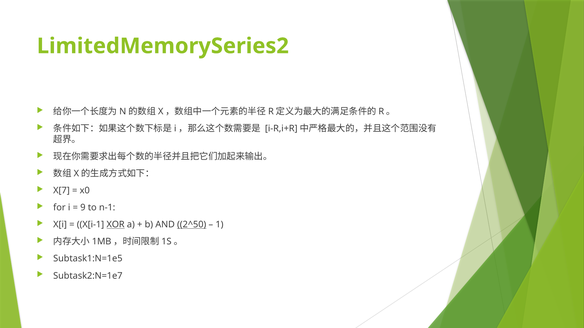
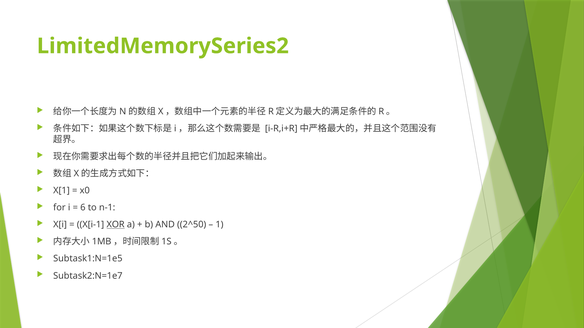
X[7: X[7 -> X[1
9: 9 -> 6
2^50 underline: present -> none
